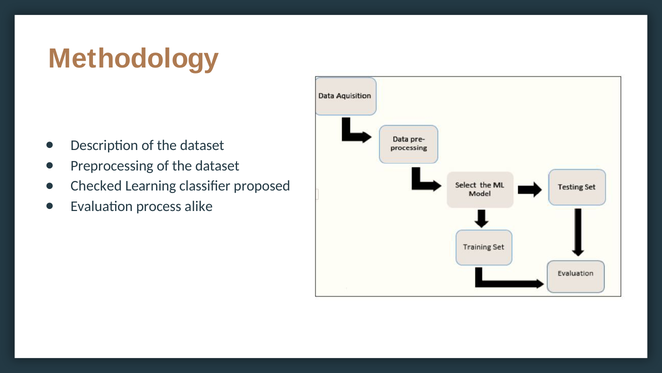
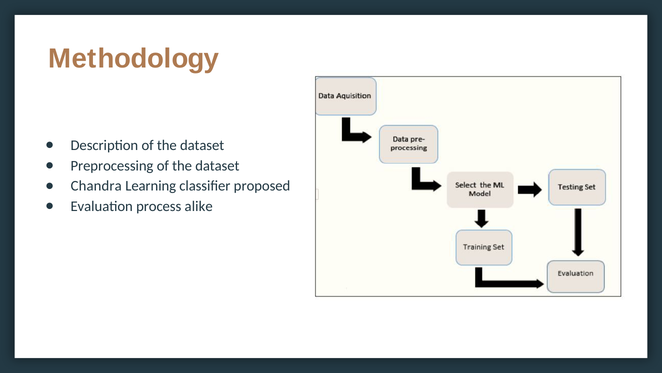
Checked: Checked -> Chandra
